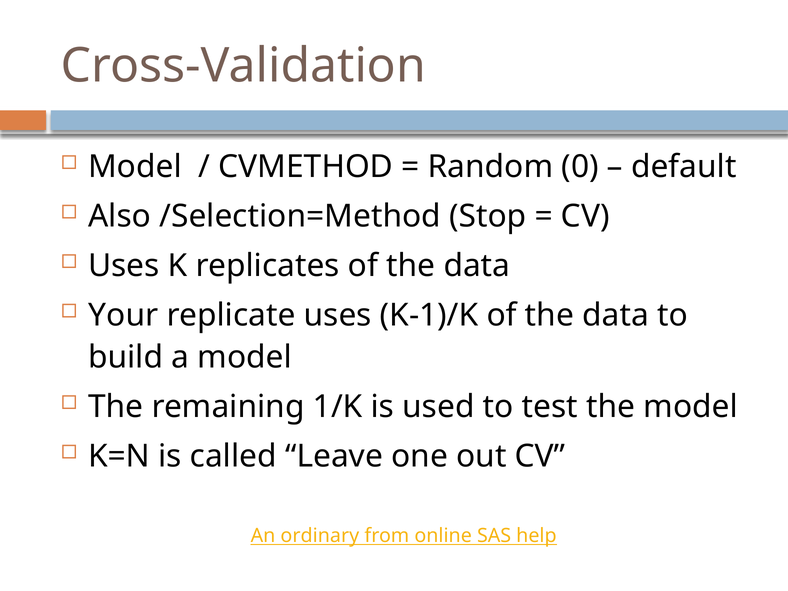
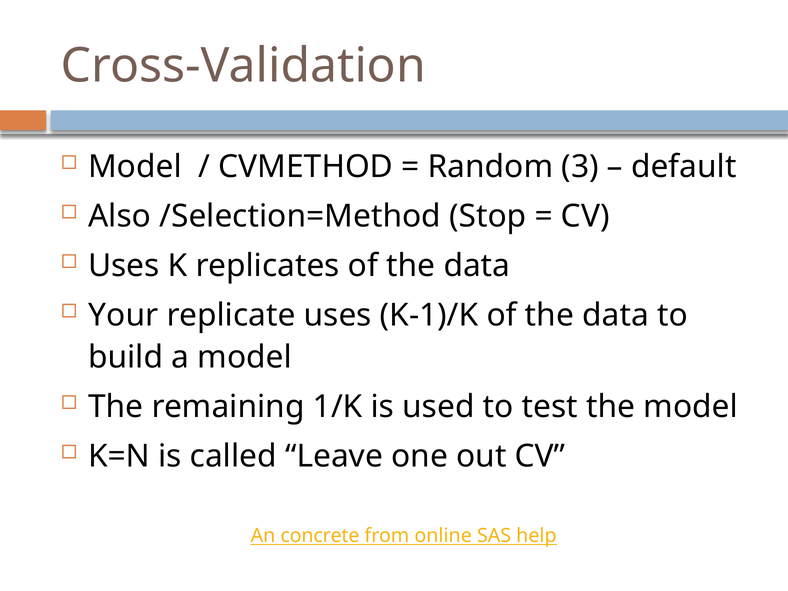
0: 0 -> 3
ordinary: ordinary -> concrete
